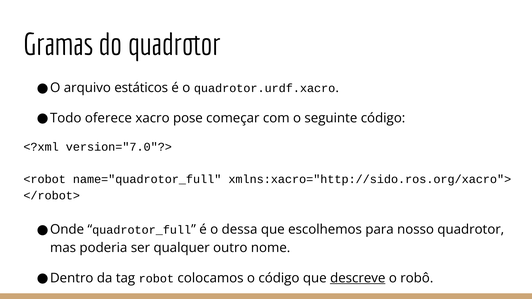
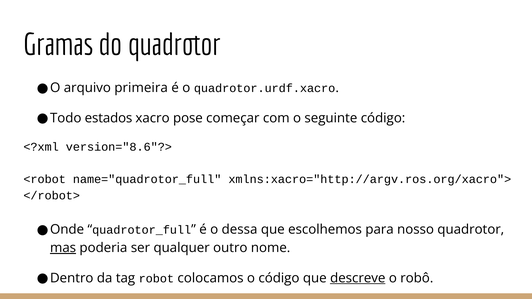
estáticos: estáticos -> primeira
oferece: oferece -> estados
version="7.0"?>: version="7.0"?> -> version="8.6"?>
xmlns:xacro="http://sido.ros.org/xacro">: xmlns:xacro="http://sido.ros.org/xacro"> -> xmlns:xacro="http://argv.ros.org/xacro">
mas underline: none -> present
